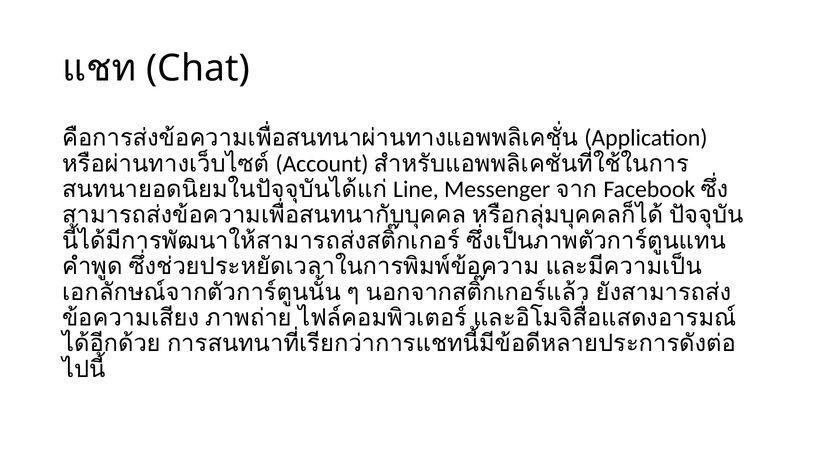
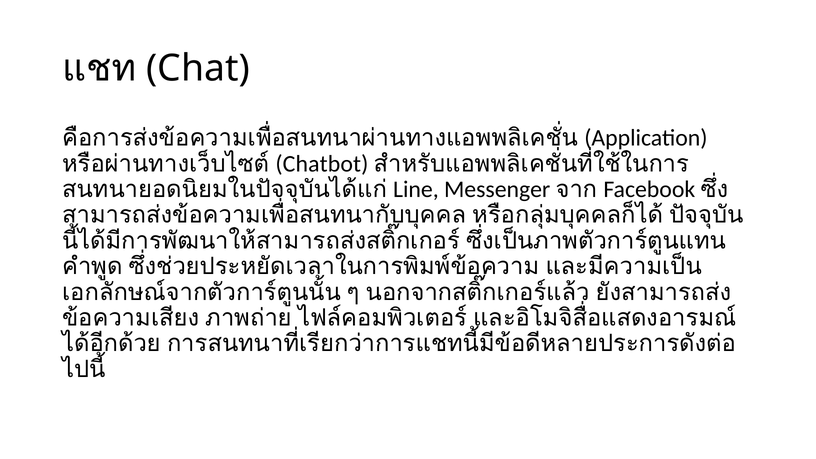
Account: Account -> Chatbot
